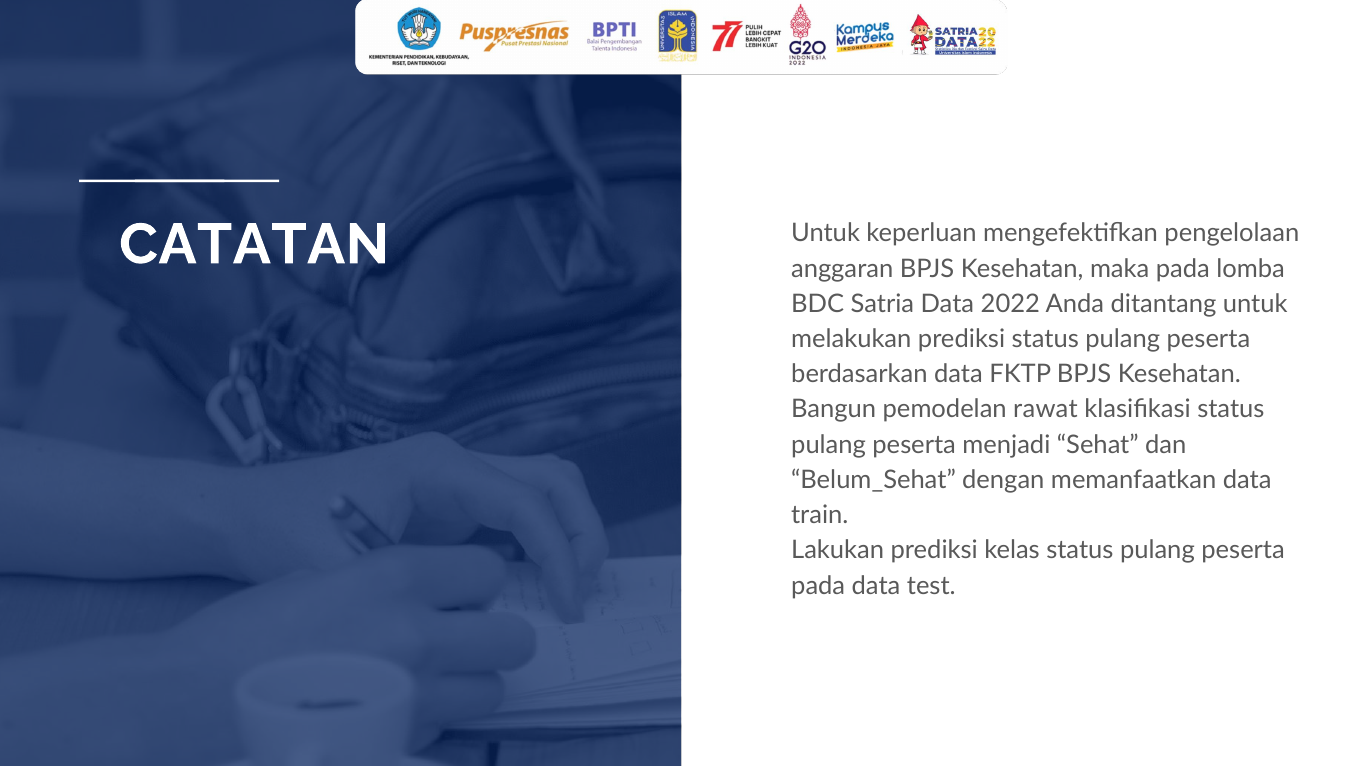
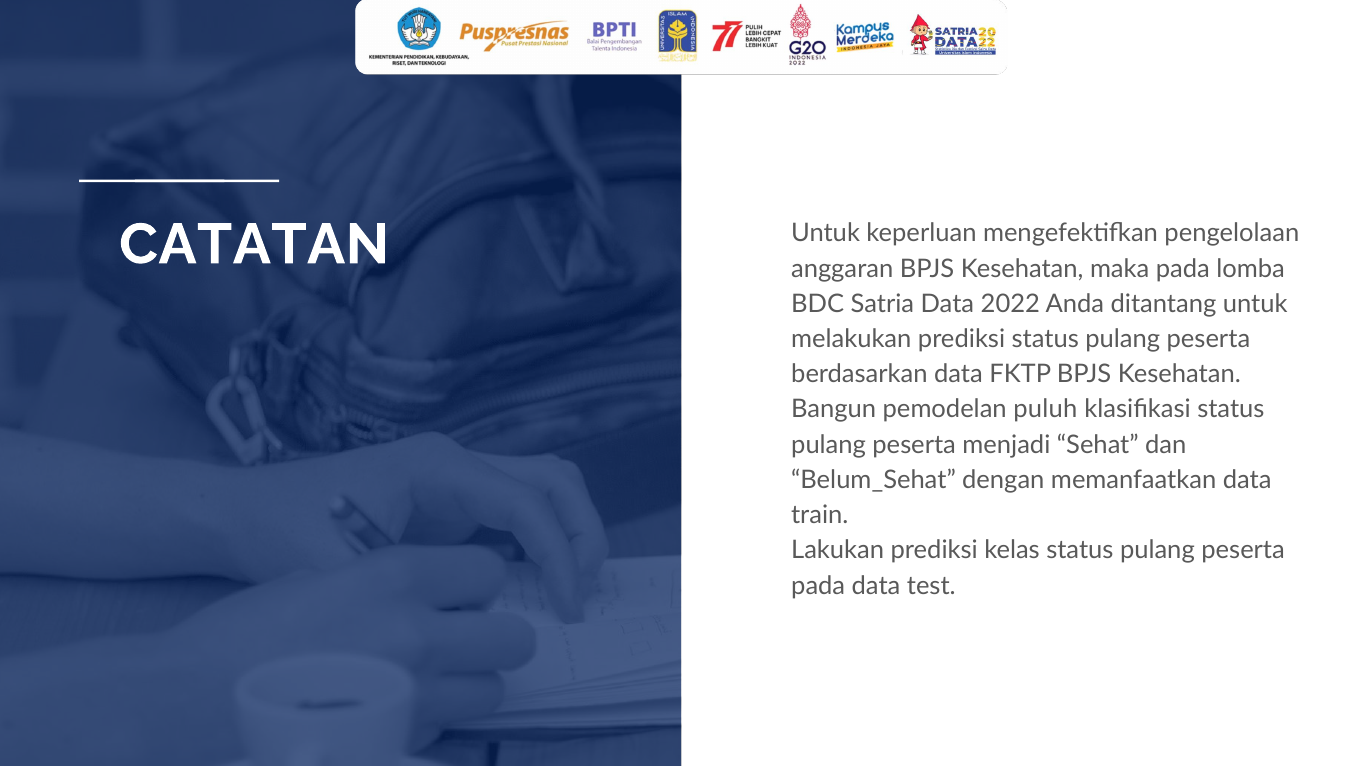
rawat: rawat -> puluh
